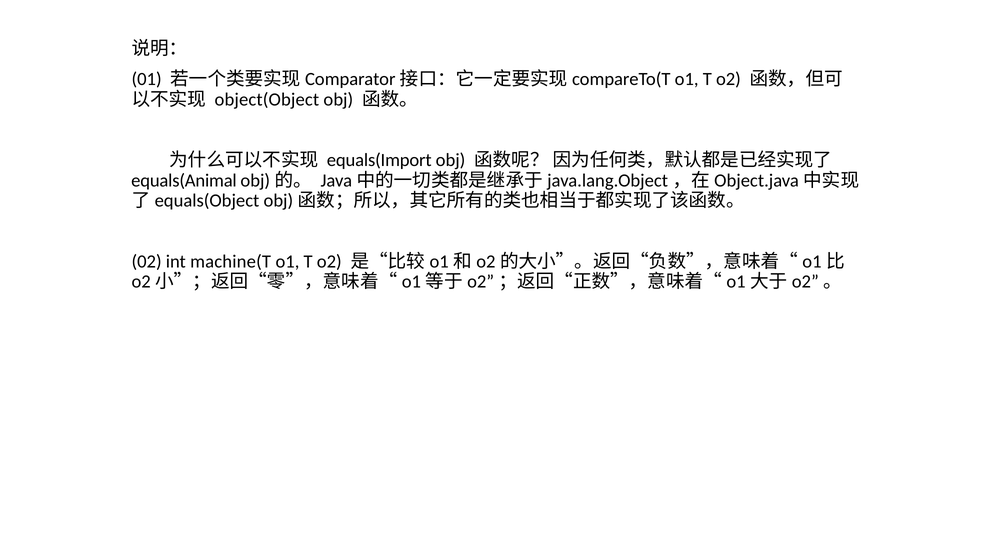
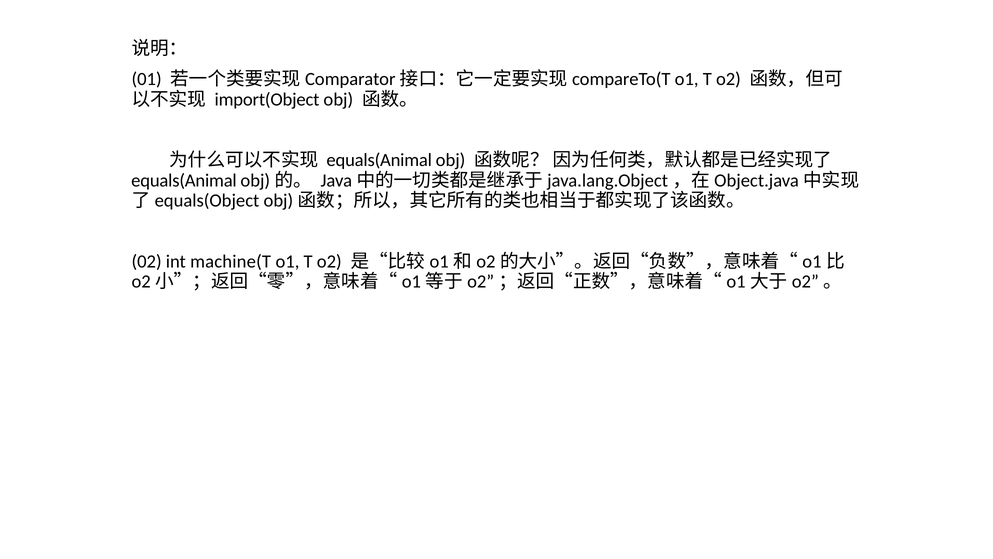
object(Object: object(Object -> import(Object
equals(Import at (379, 160): equals(Import -> equals(Animal
